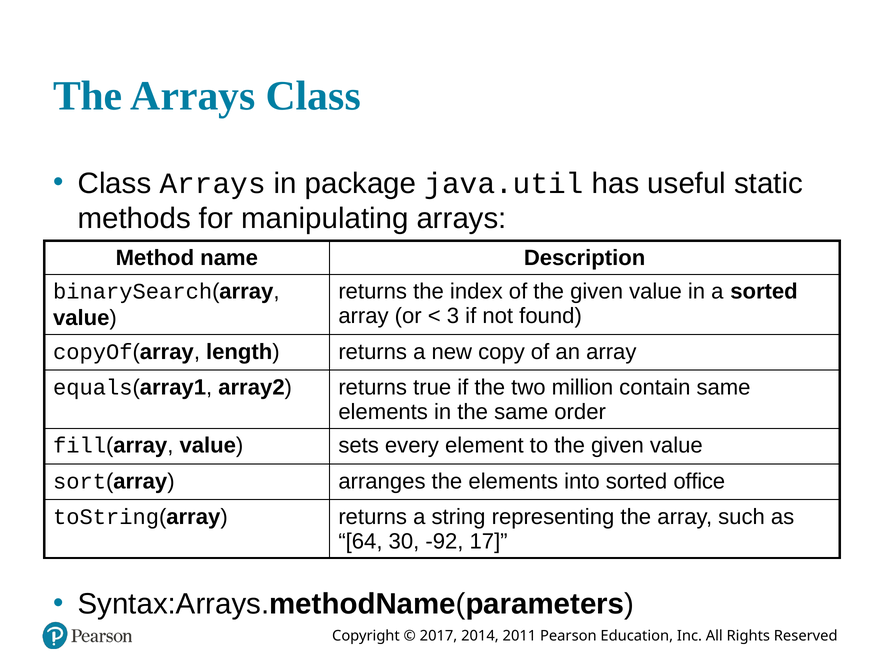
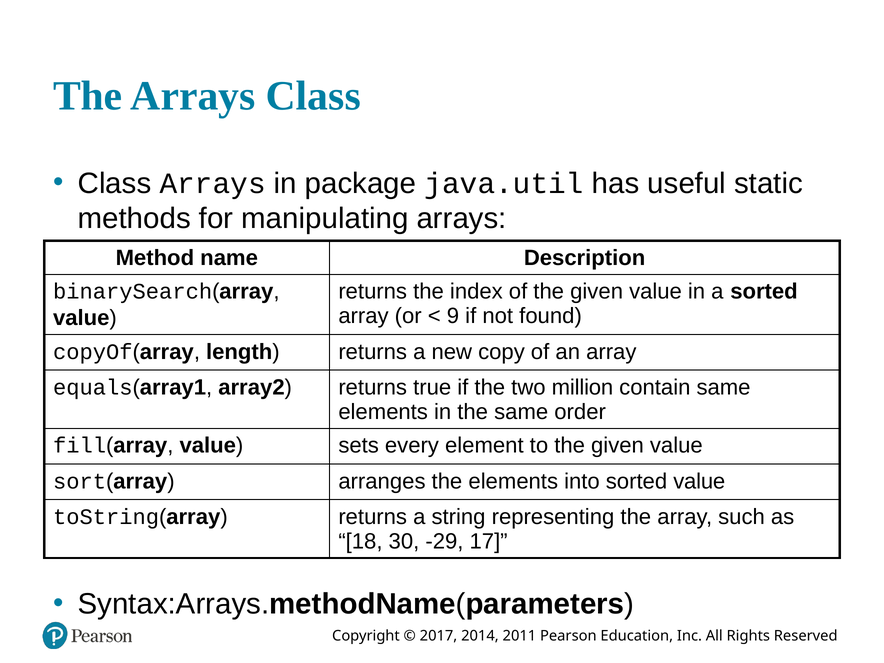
3: 3 -> 9
sorted office: office -> value
64: 64 -> 18
-92: -92 -> -29
